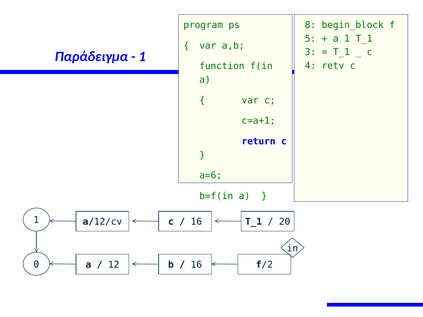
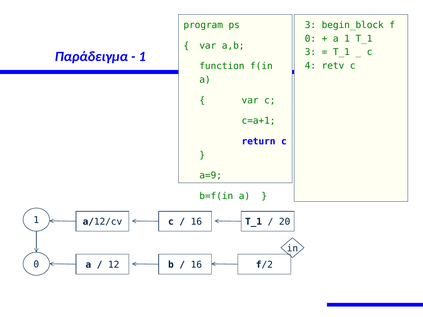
8 at (310, 25): 8 -> 3
5 at (310, 39): 5 -> 0
a=6: a=6 -> a=9
